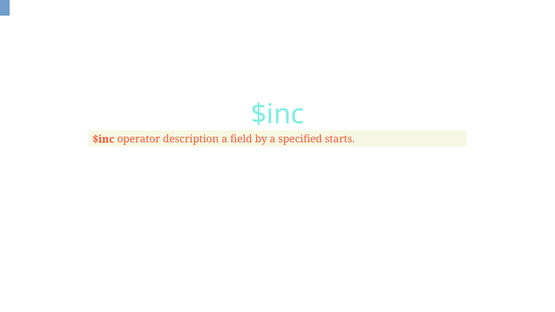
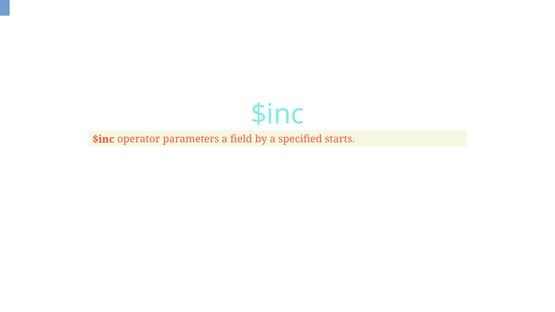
description: description -> parameters
